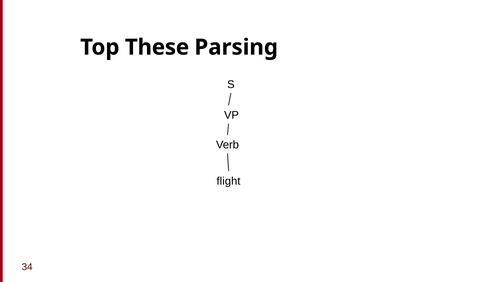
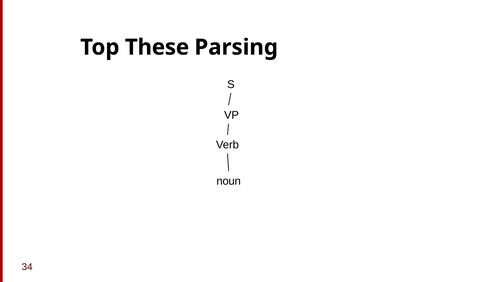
flight: flight -> noun
